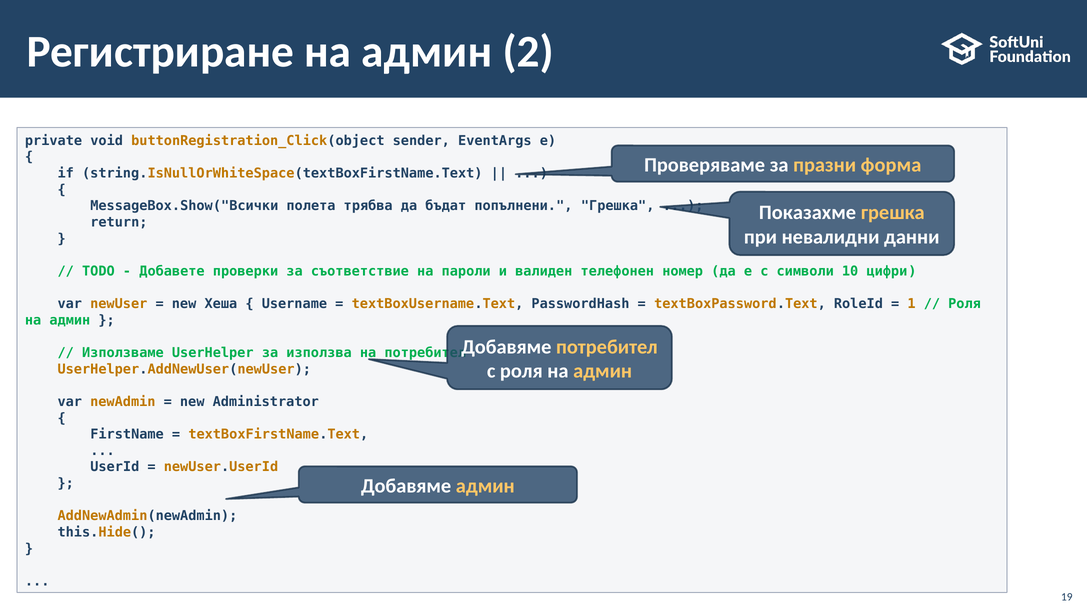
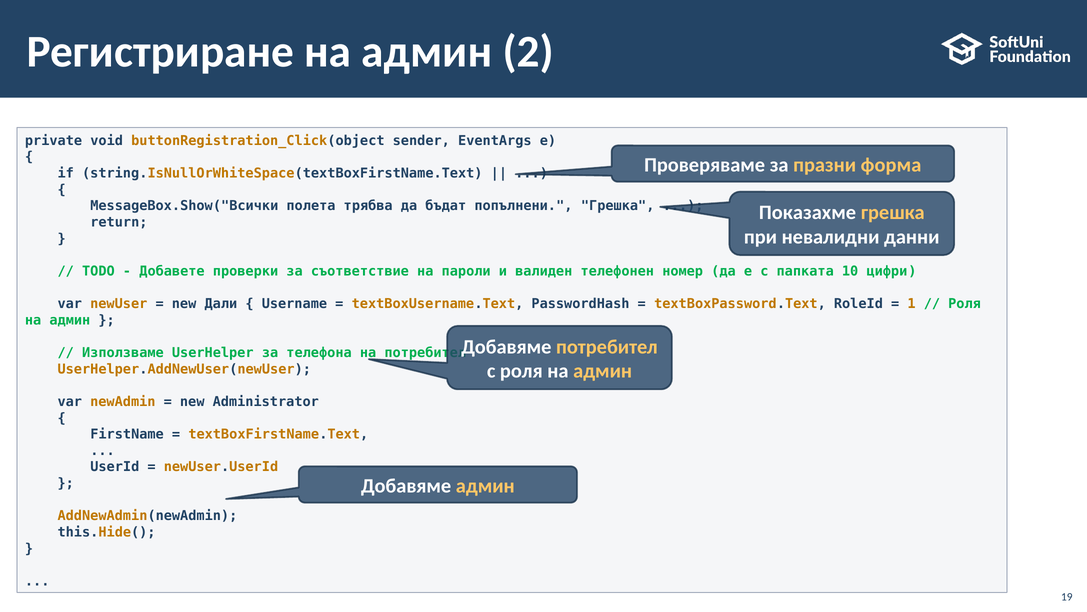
символи: символи -> папката
Хеша: Хеша -> Дали
използва: използва -> телефона
